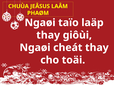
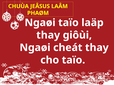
cho toäi: toäi -> taïo
